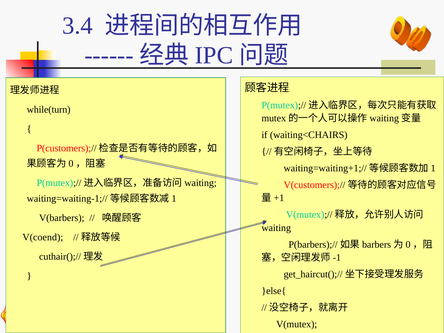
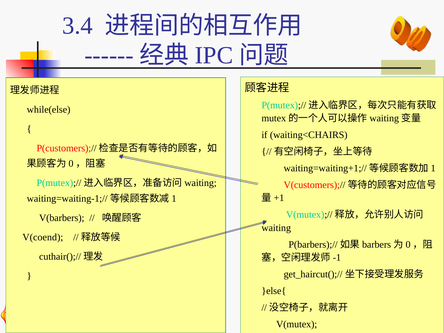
while(turn: while(turn -> while(else
